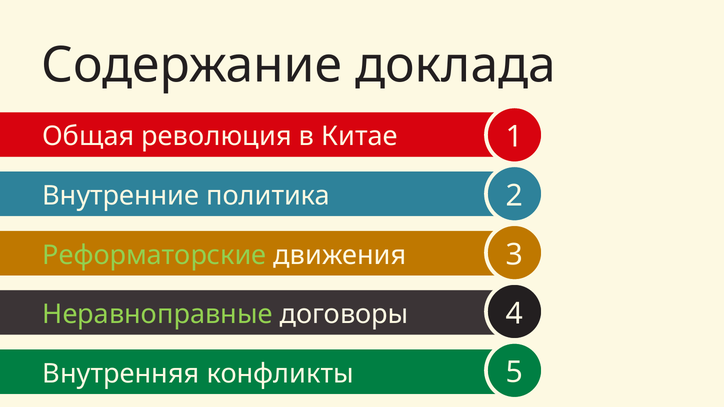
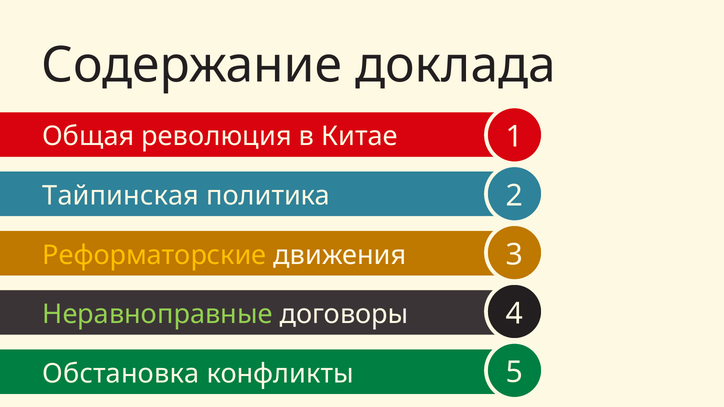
Внутренние: Внутренние -> Тайпинская
Реформаторские colour: light green -> yellow
Внутренняя: Внутренняя -> Обстановка
